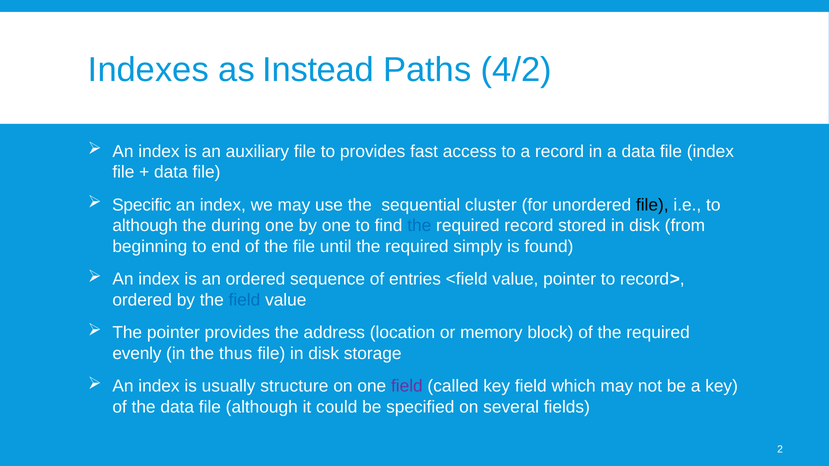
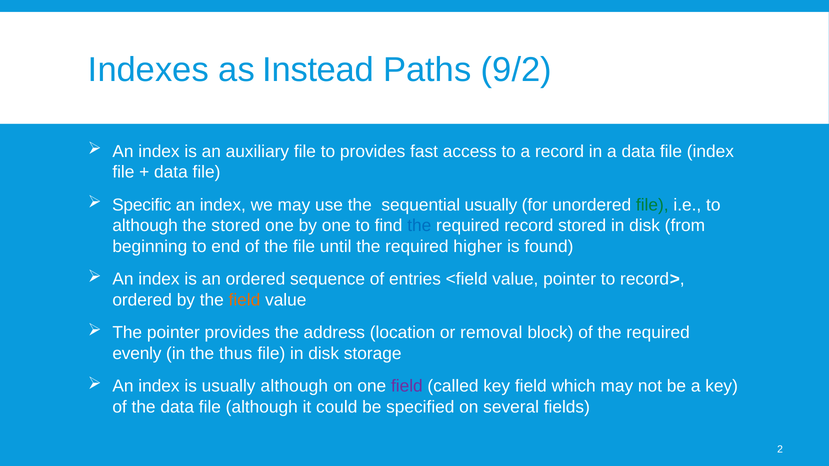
4/2: 4/2 -> 9/2
sequential cluster: cluster -> usually
file at (652, 205) colour: black -> green
the during: during -> stored
simply: simply -> higher
field at (244, 300) colour: blue -> orange
memory: memory -> removal
usually structure: structure -> although
